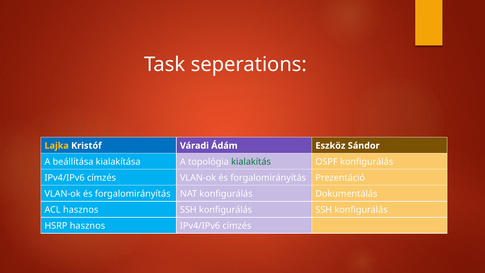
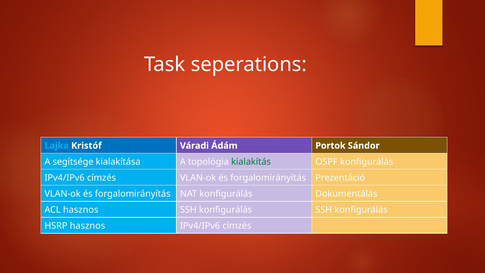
Lajka colour: yellow -> light blue
Eszköz: Eszköz -> Portok
beállítása: beállítása -> segítsége
